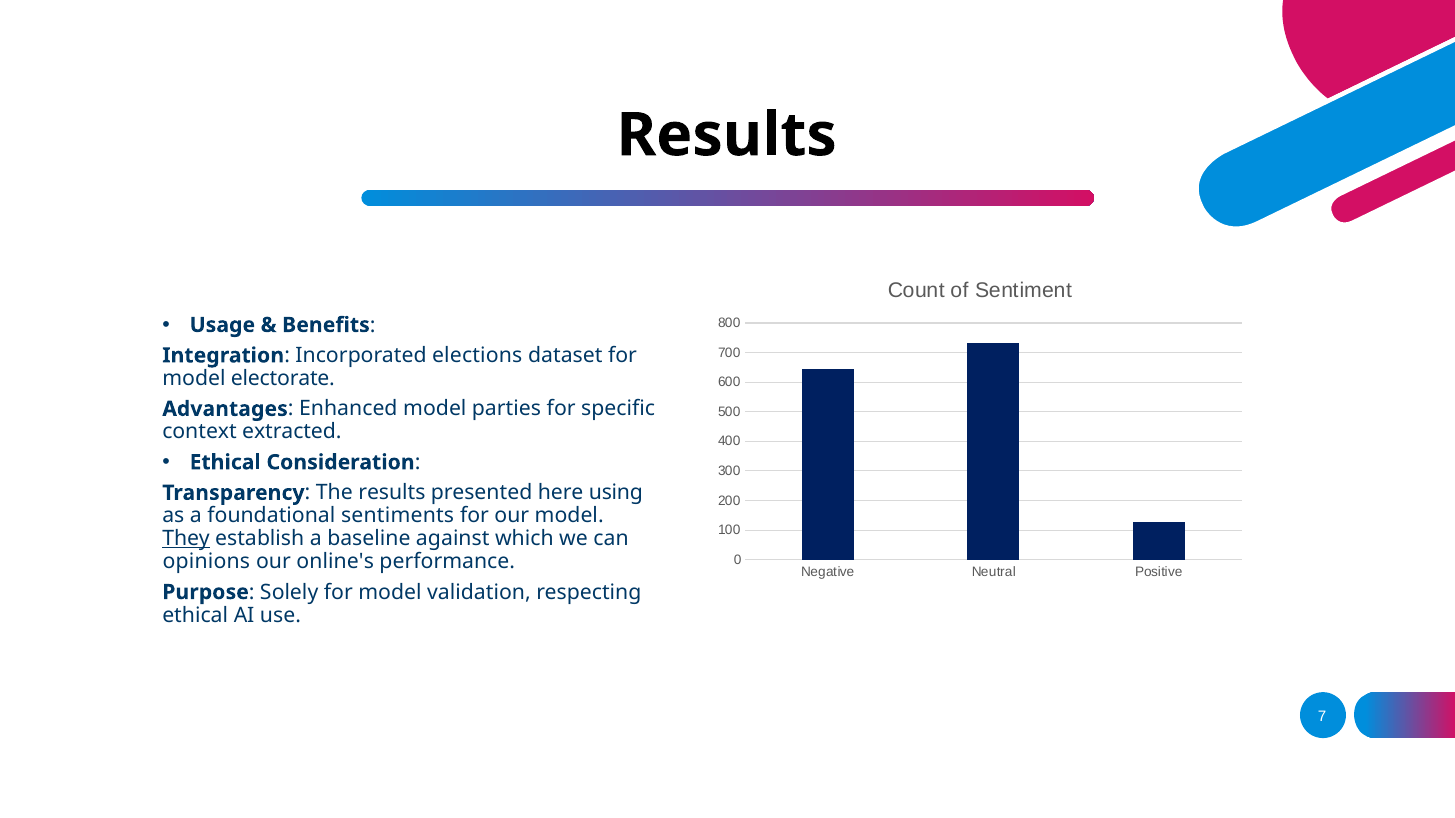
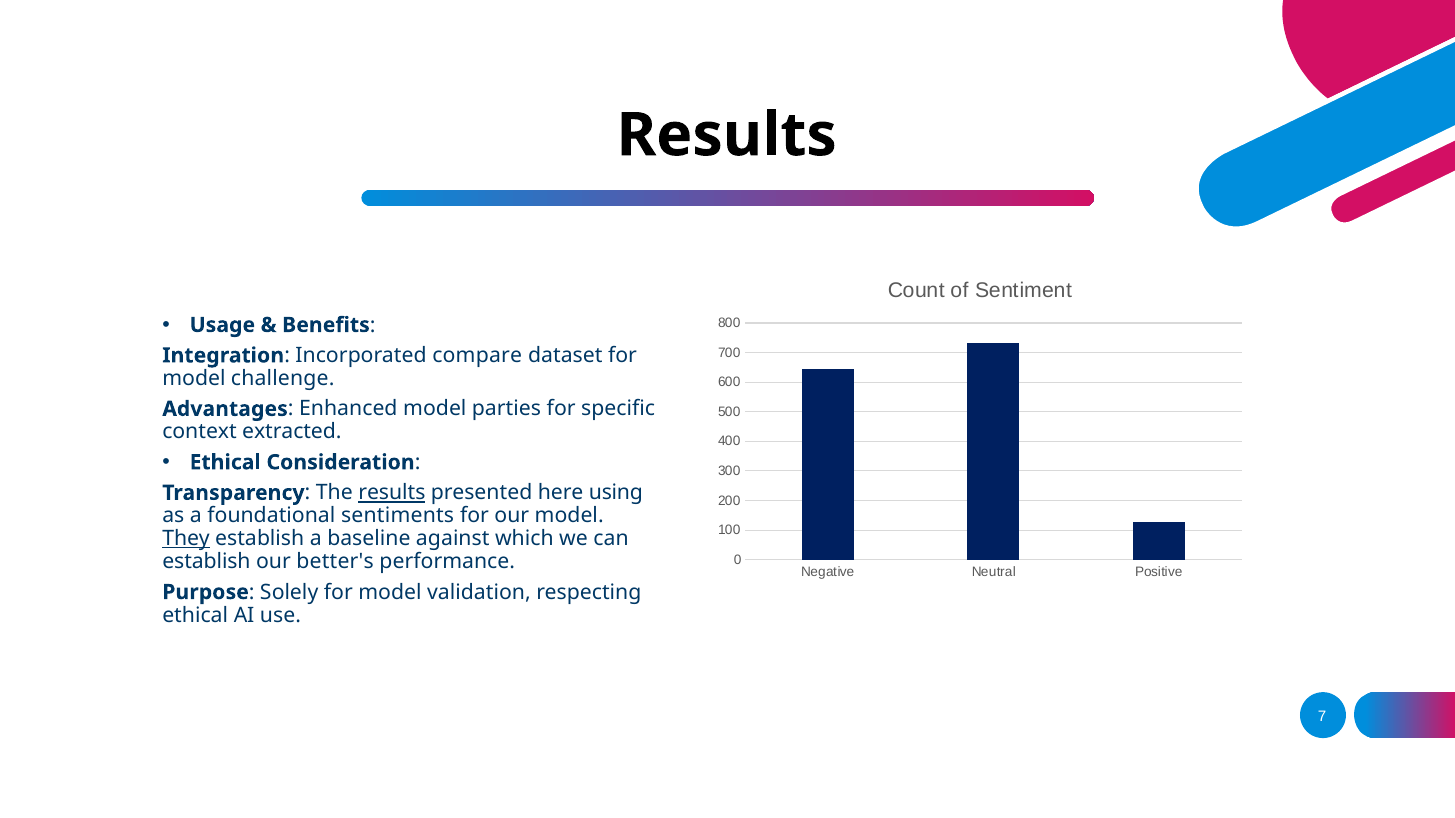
elections: elections -> compare
electorate: electorate -> challenge
results at (392, 493) underline: none -> present
opinions at (206, 562): opinions -> establish
online's: online's -> better's
